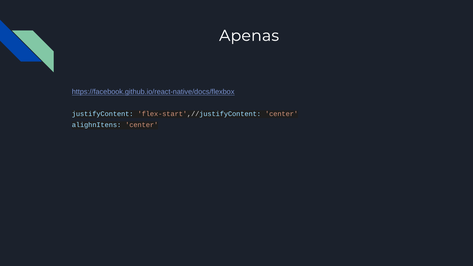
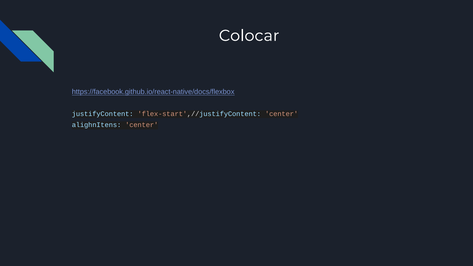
Apenas: Apenas -> Colocar
